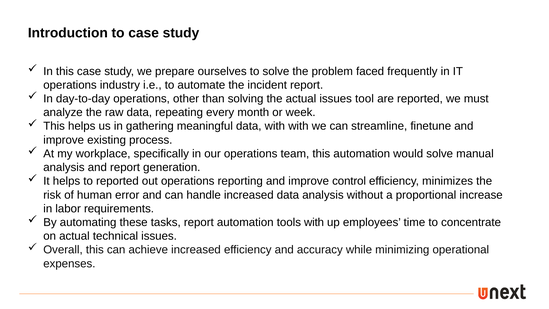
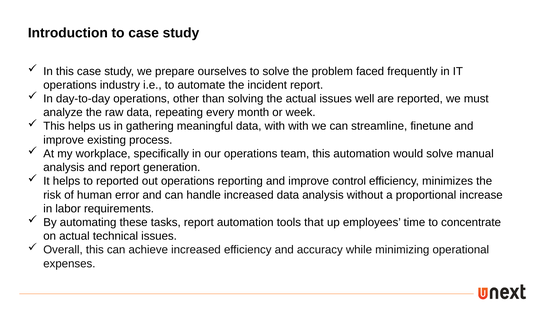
tool: tool -> well
tools with: with -> that
